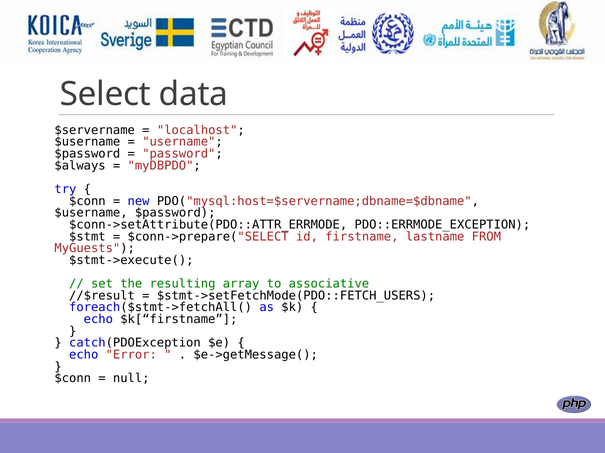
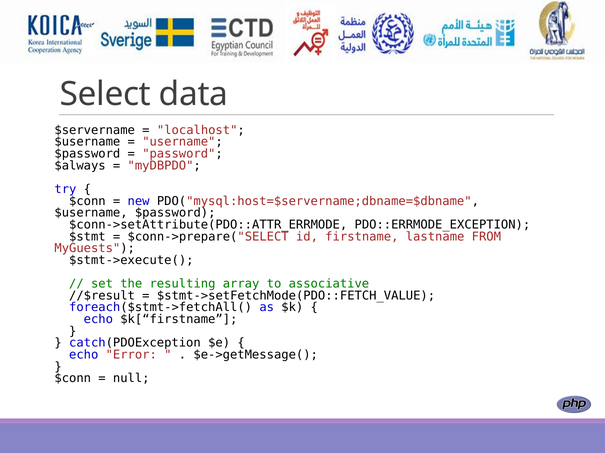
$stmt->setFetchMode(PDO::FETCH_USERS: $stmt->setFetchMode(PDO::FETCH_USERS -> $stmt->setFetchMode(PDO::FETCH_VALUE
